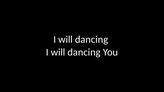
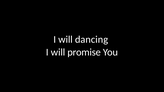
dancing at (84, 52): dancing -> promise
